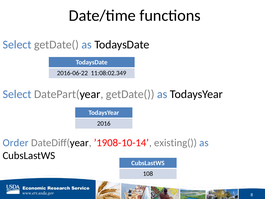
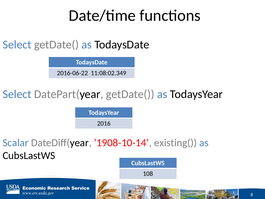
Order: Order -> Scalar
